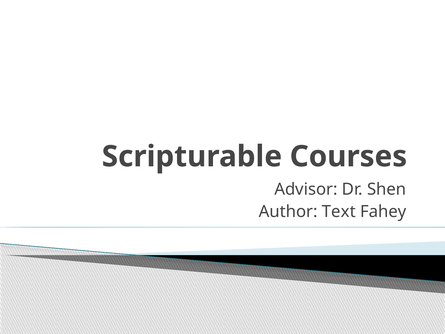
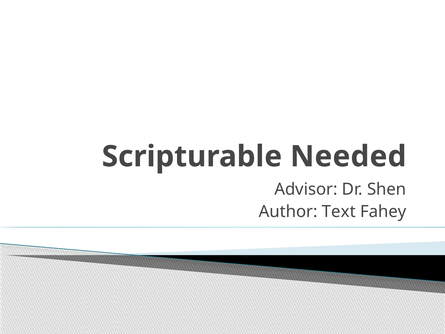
Courses: Courses -> Needed
